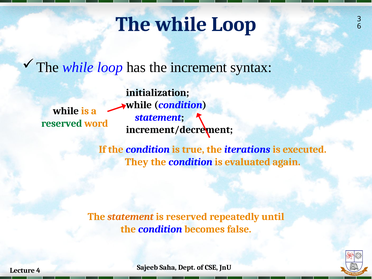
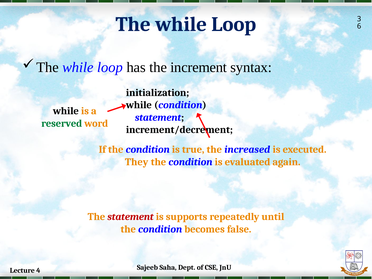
iterations: iterations -> increased
statement at (131, 217) colour: orange -> red
is reserved: reserved -> supports
